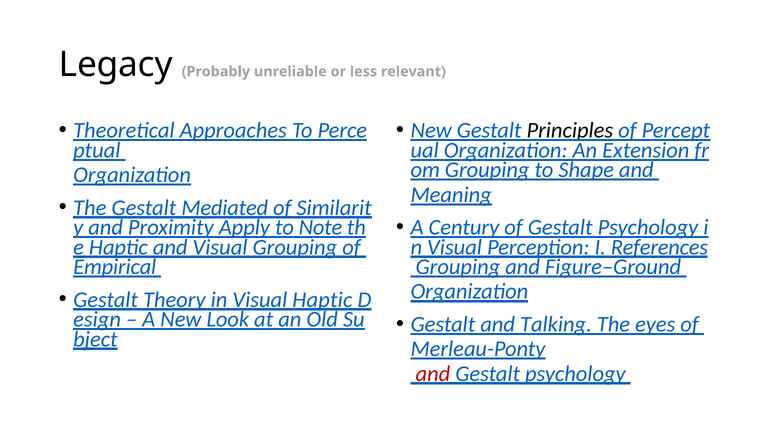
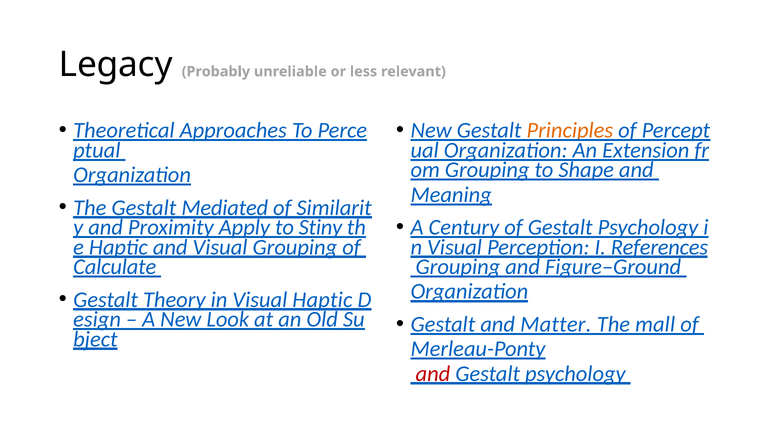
Principles colour: black -> orange
Note: Note -> Stiny
Empirical: Empirical -> Calculate
Talking: Talking -> Matter
eyes: eyes -> mall
